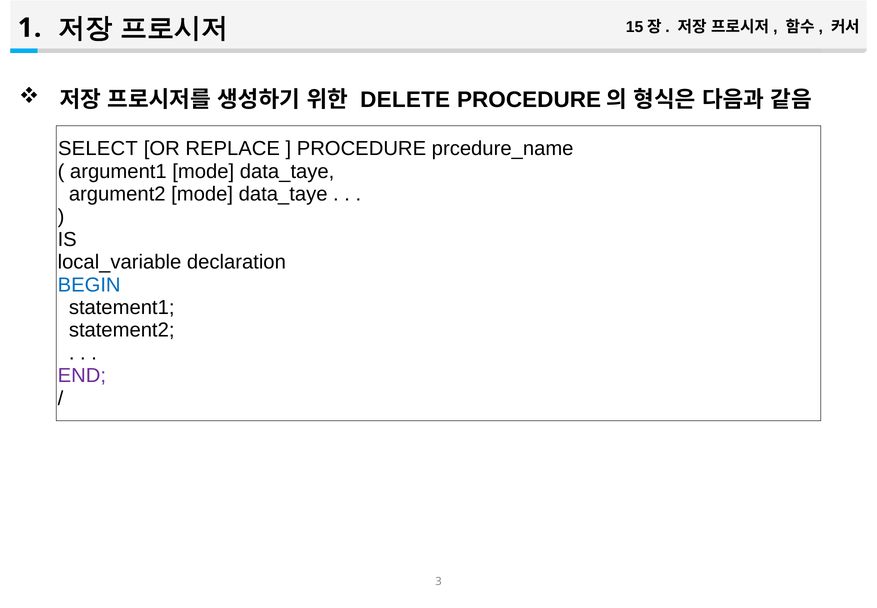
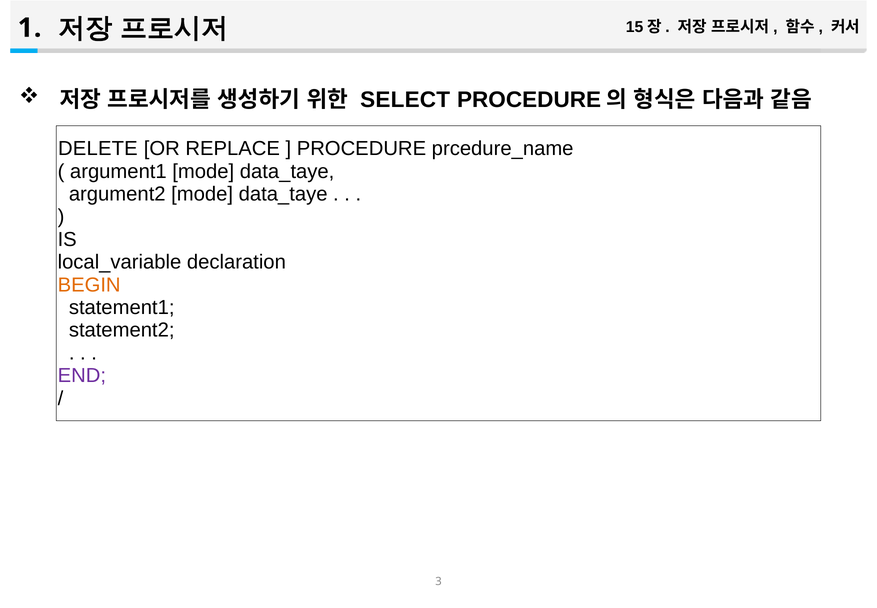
DELETE: DELETE -> SELECT
SELECT: SELECT -> DELETE
BEGIN colour: blue -> orange
